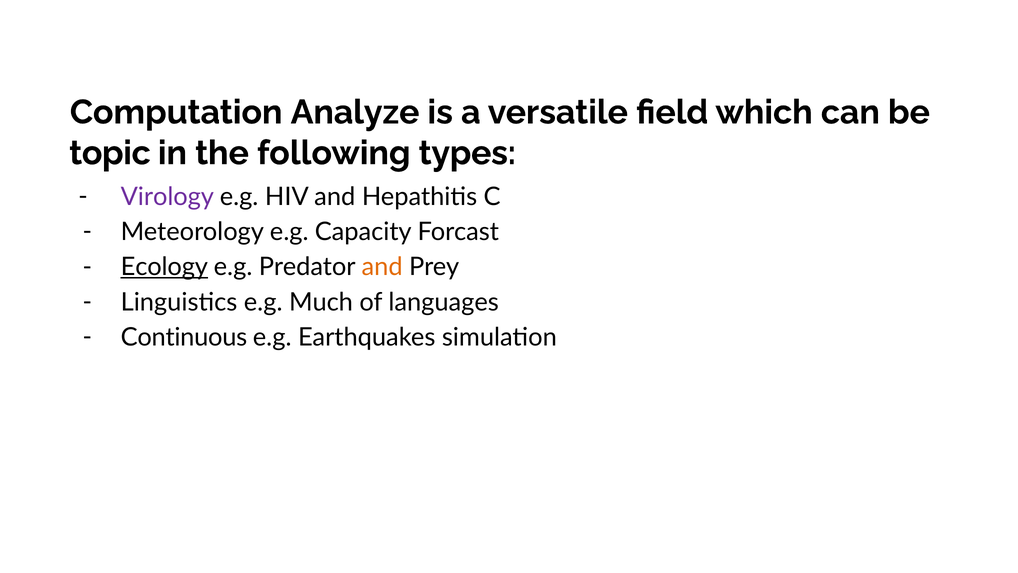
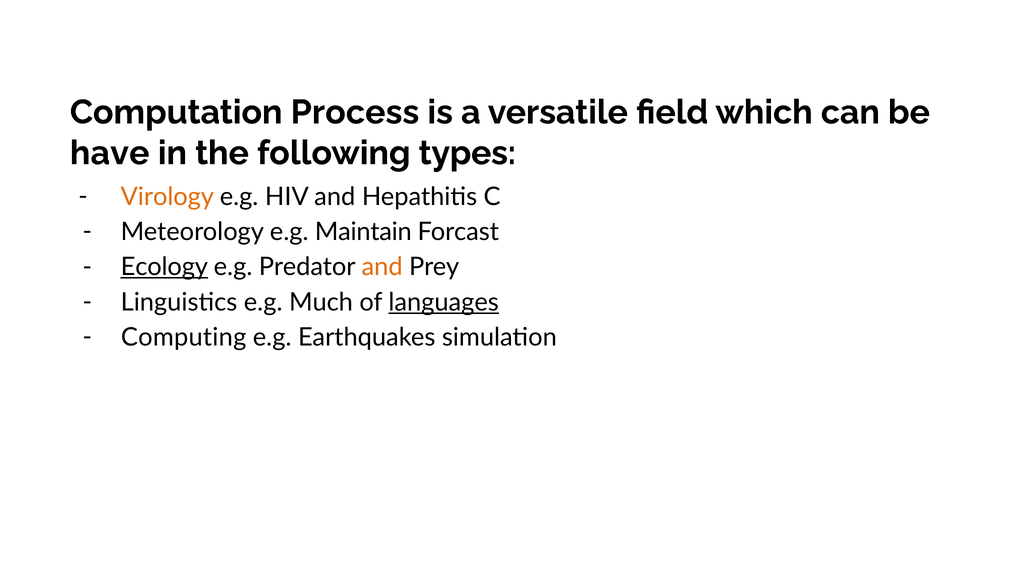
Analyze: Analyze -> Process
topic: topic -> have
Virology colour: purple -> orange
Capacity: Capacity -> Maintain
languages underline: none -> present
Continuous: Continuous -> Computing
